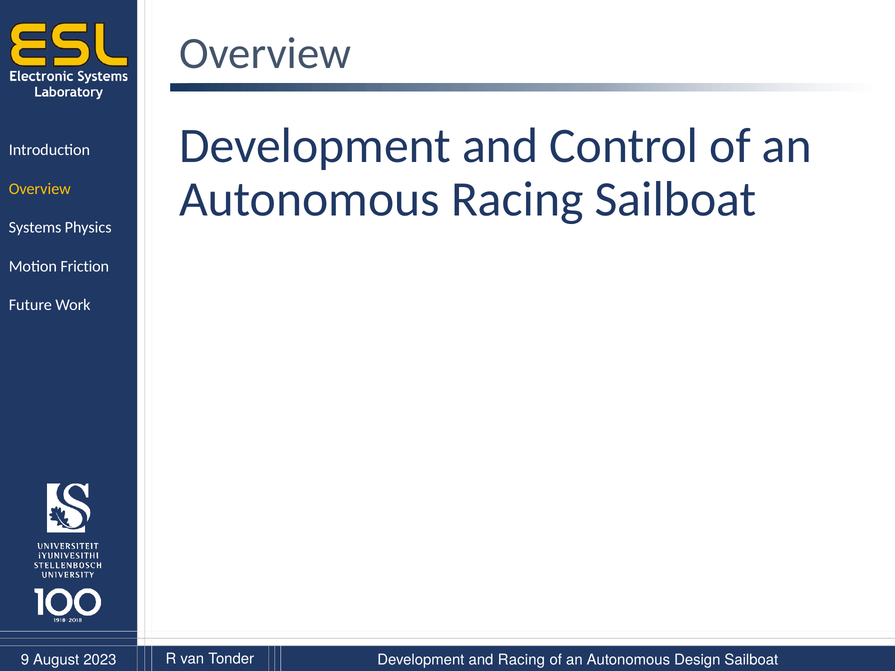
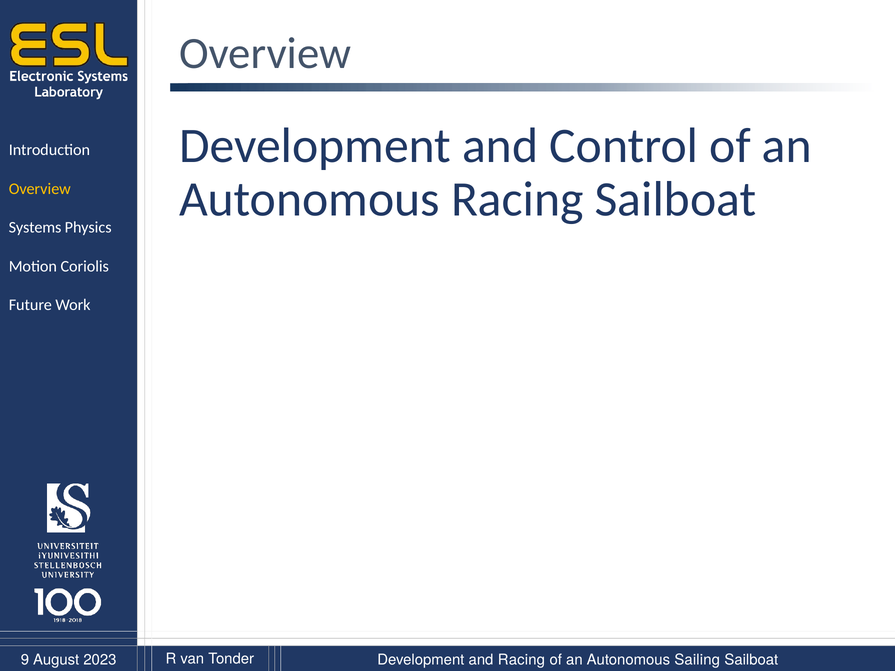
Friction: Friction -> Coriolis
Design: Design -> Sailing
